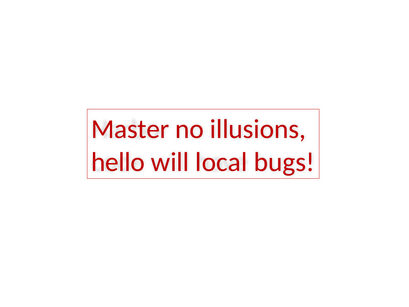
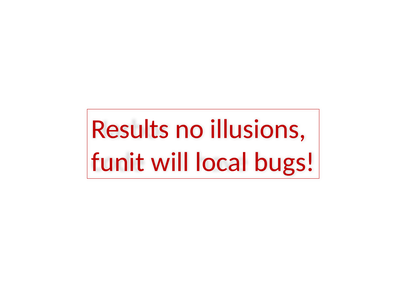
Master: Master -> Results
hello: hello -> funit
